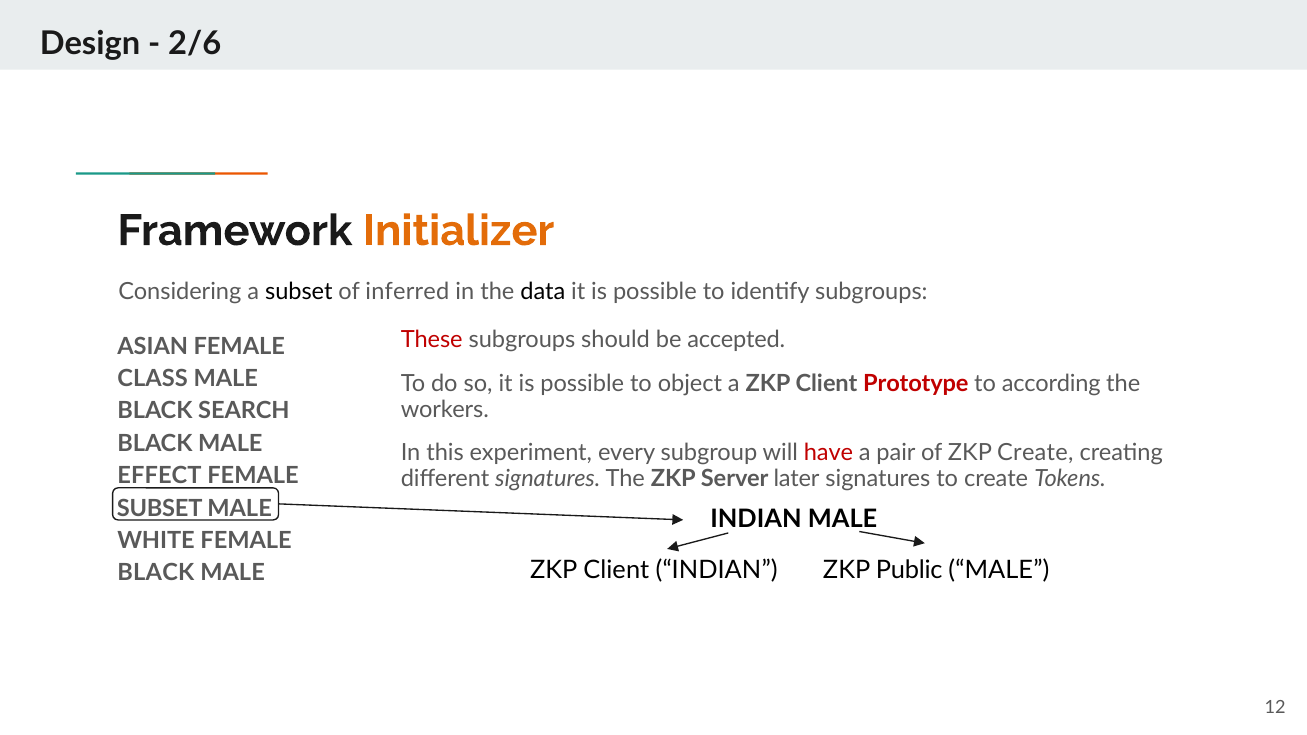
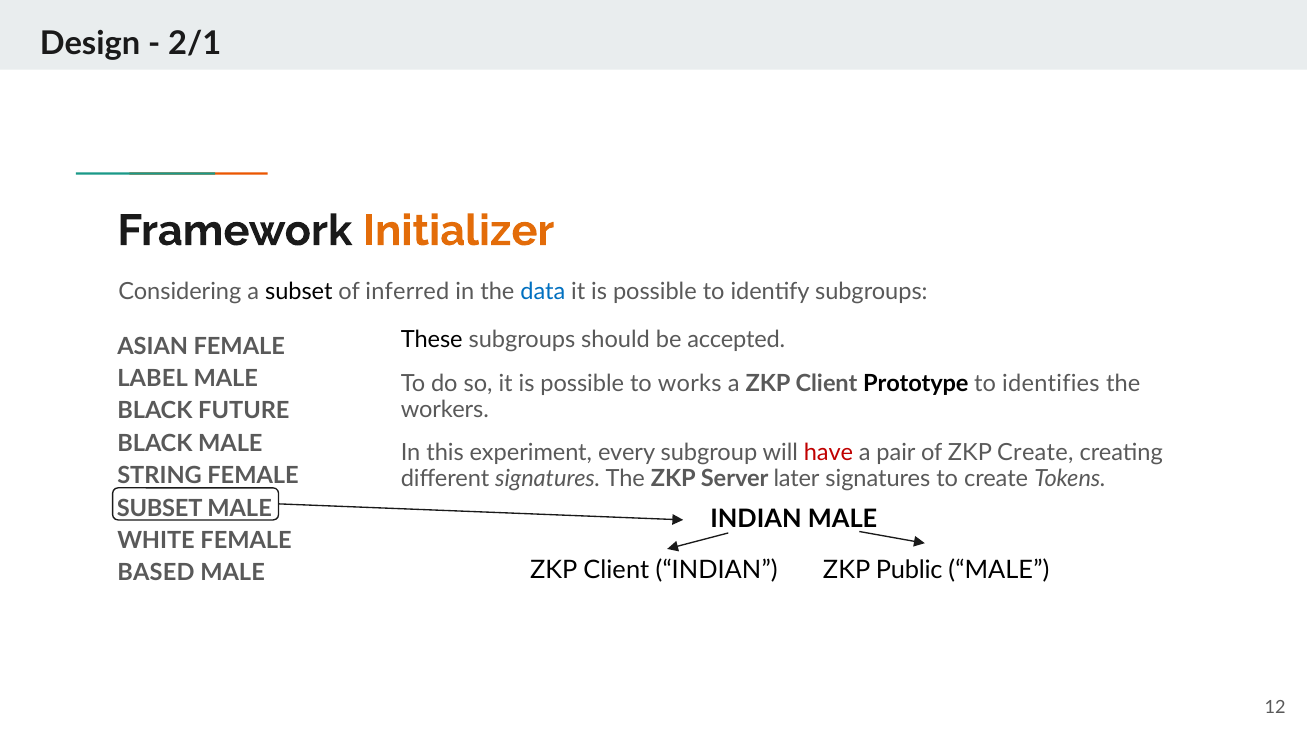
2/6: 2/6 -> 2/1
data colour: black -> blue
These colour: red -> black
CLASS: CLASS -> LABEL
object: object -> works
Prototype colour: red -> black
according: according -> identifies
SEARCH: SEARCH -> FUTURE
EFFECT: EFFECT -> STRING
BLACK at (156, 573): BLACK -> BASED
